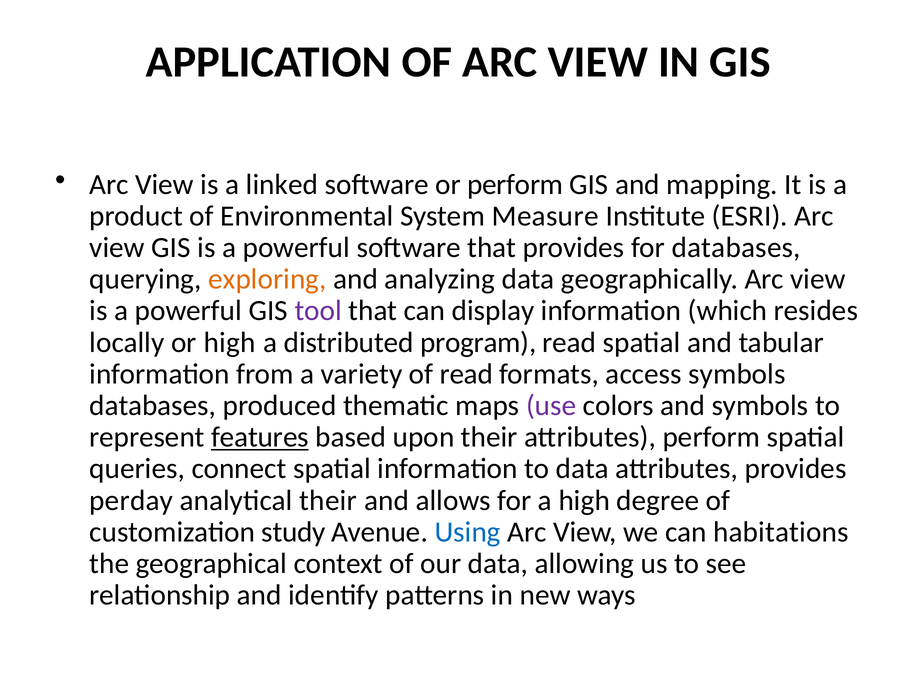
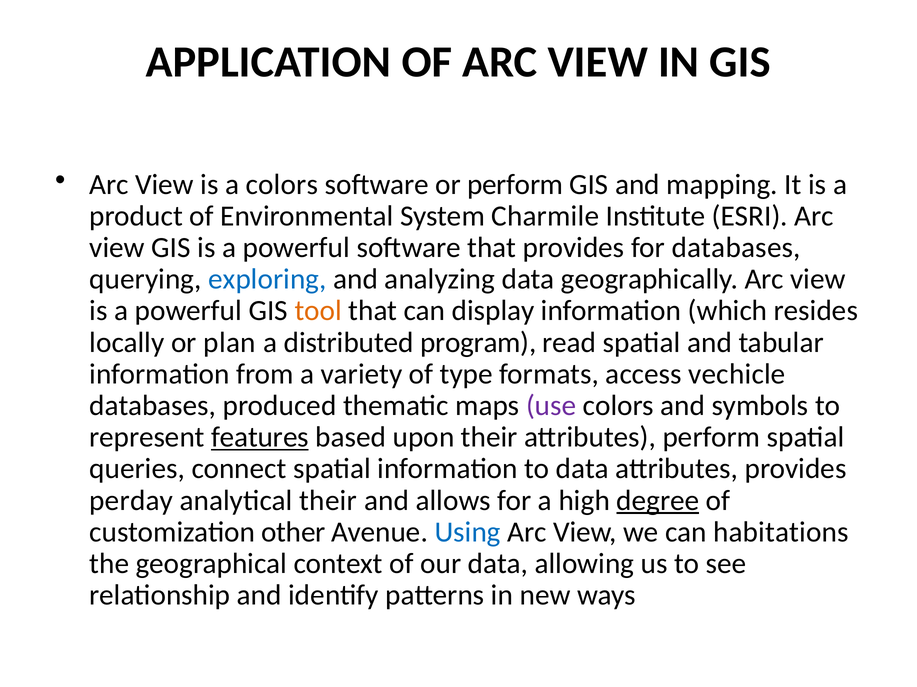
a linked: linked -> colors
Measure: Measure -> Charmile
exploring colour: orange -> blue
tool colour: purple -> orange
or high: high -> plan
of read: read -> type
access symbols: symbols -> vechicle
degree underline: none -> present
study: study -> other
